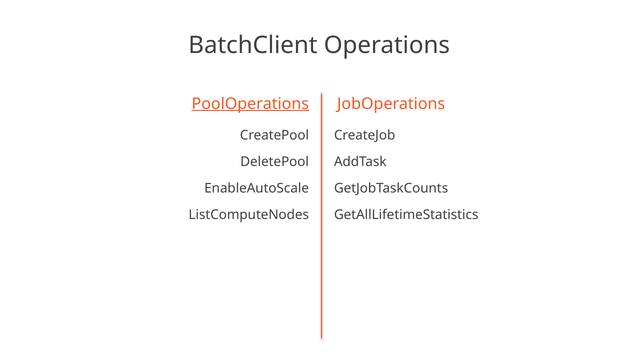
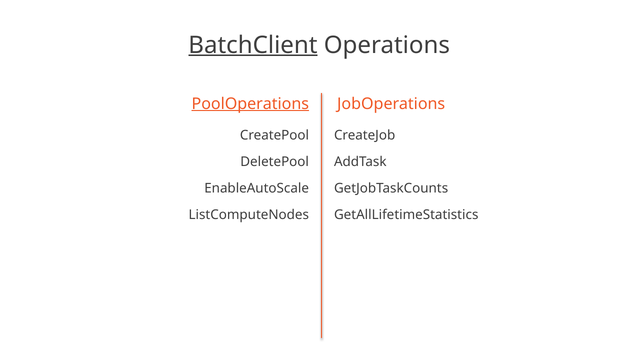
BatchClient underline: none -> present
